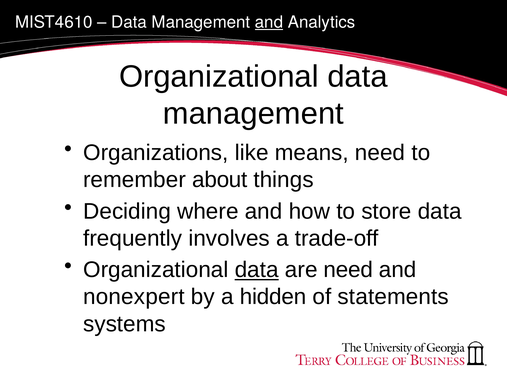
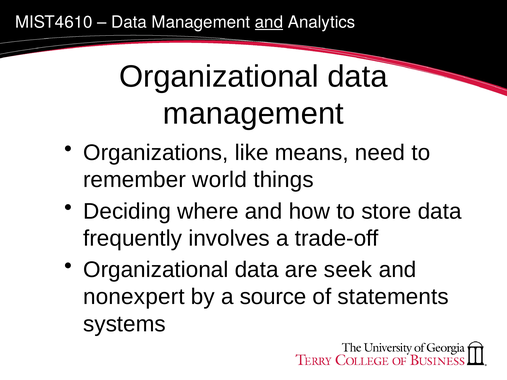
about: about -> world
data at (257, 270) underline: present -> none
are need: need -> seek
hidden: hidden -> source
